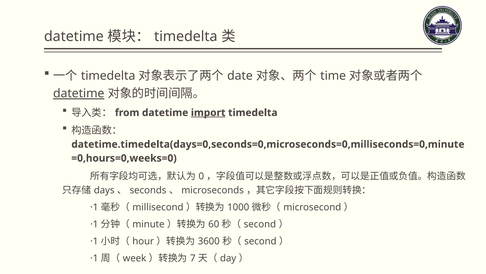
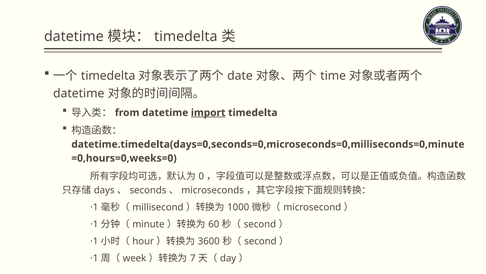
datetime at (79, 93) underline: present -> none
